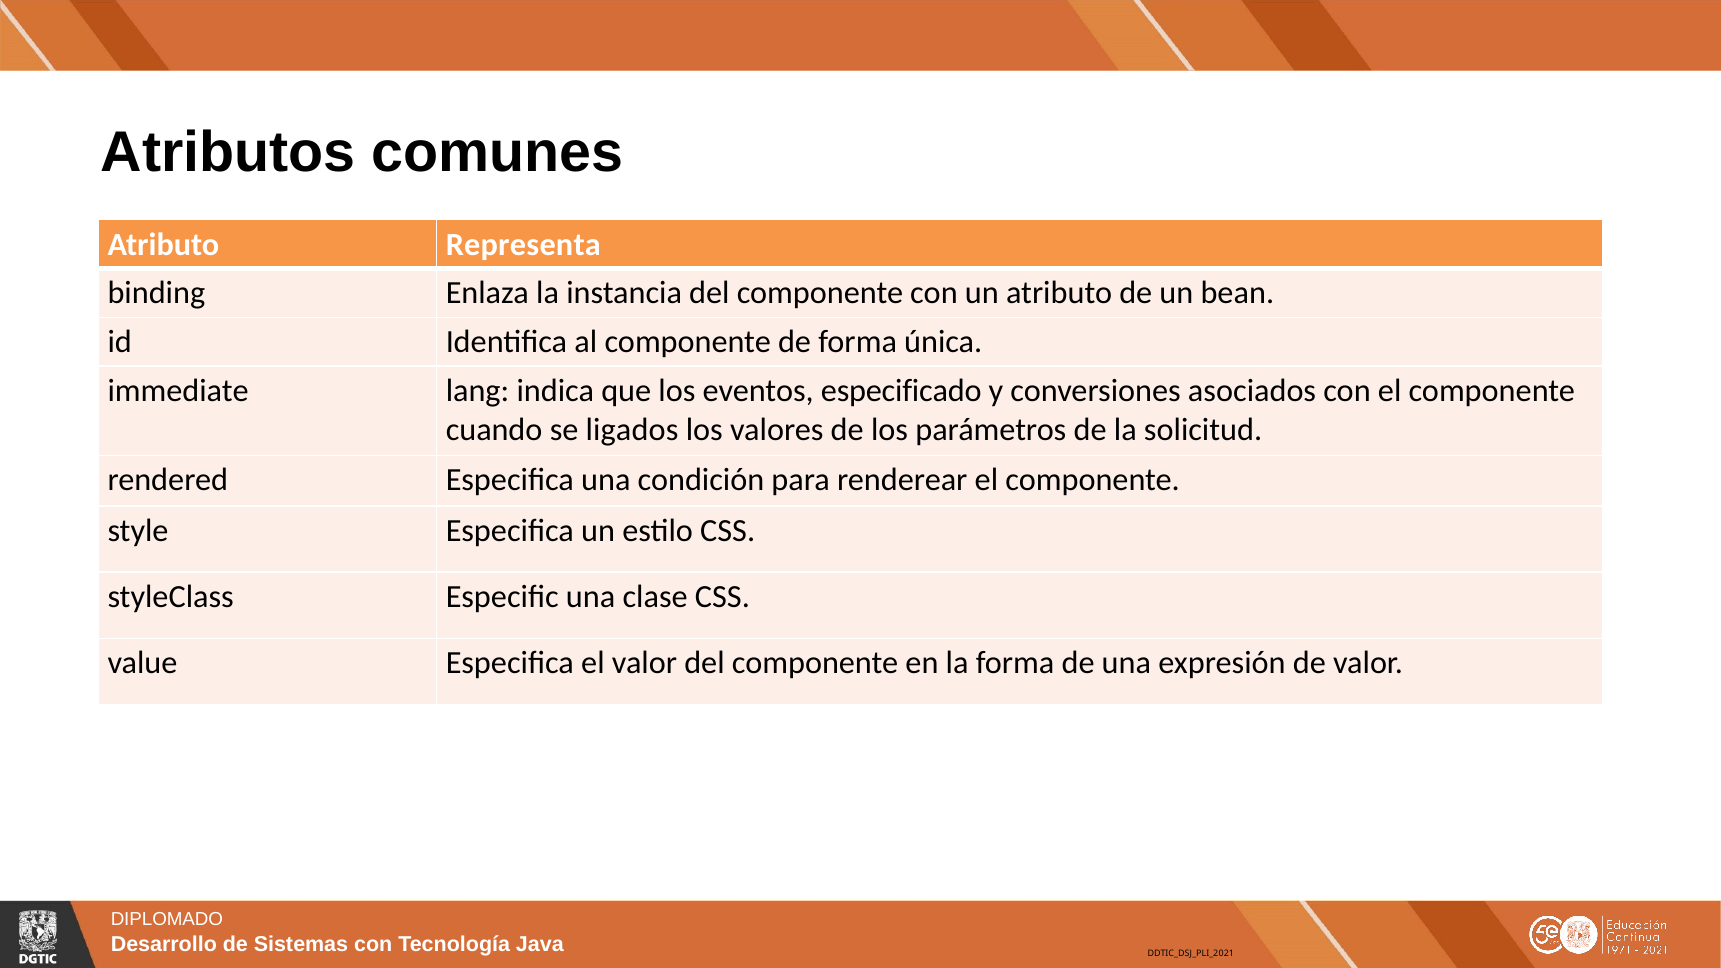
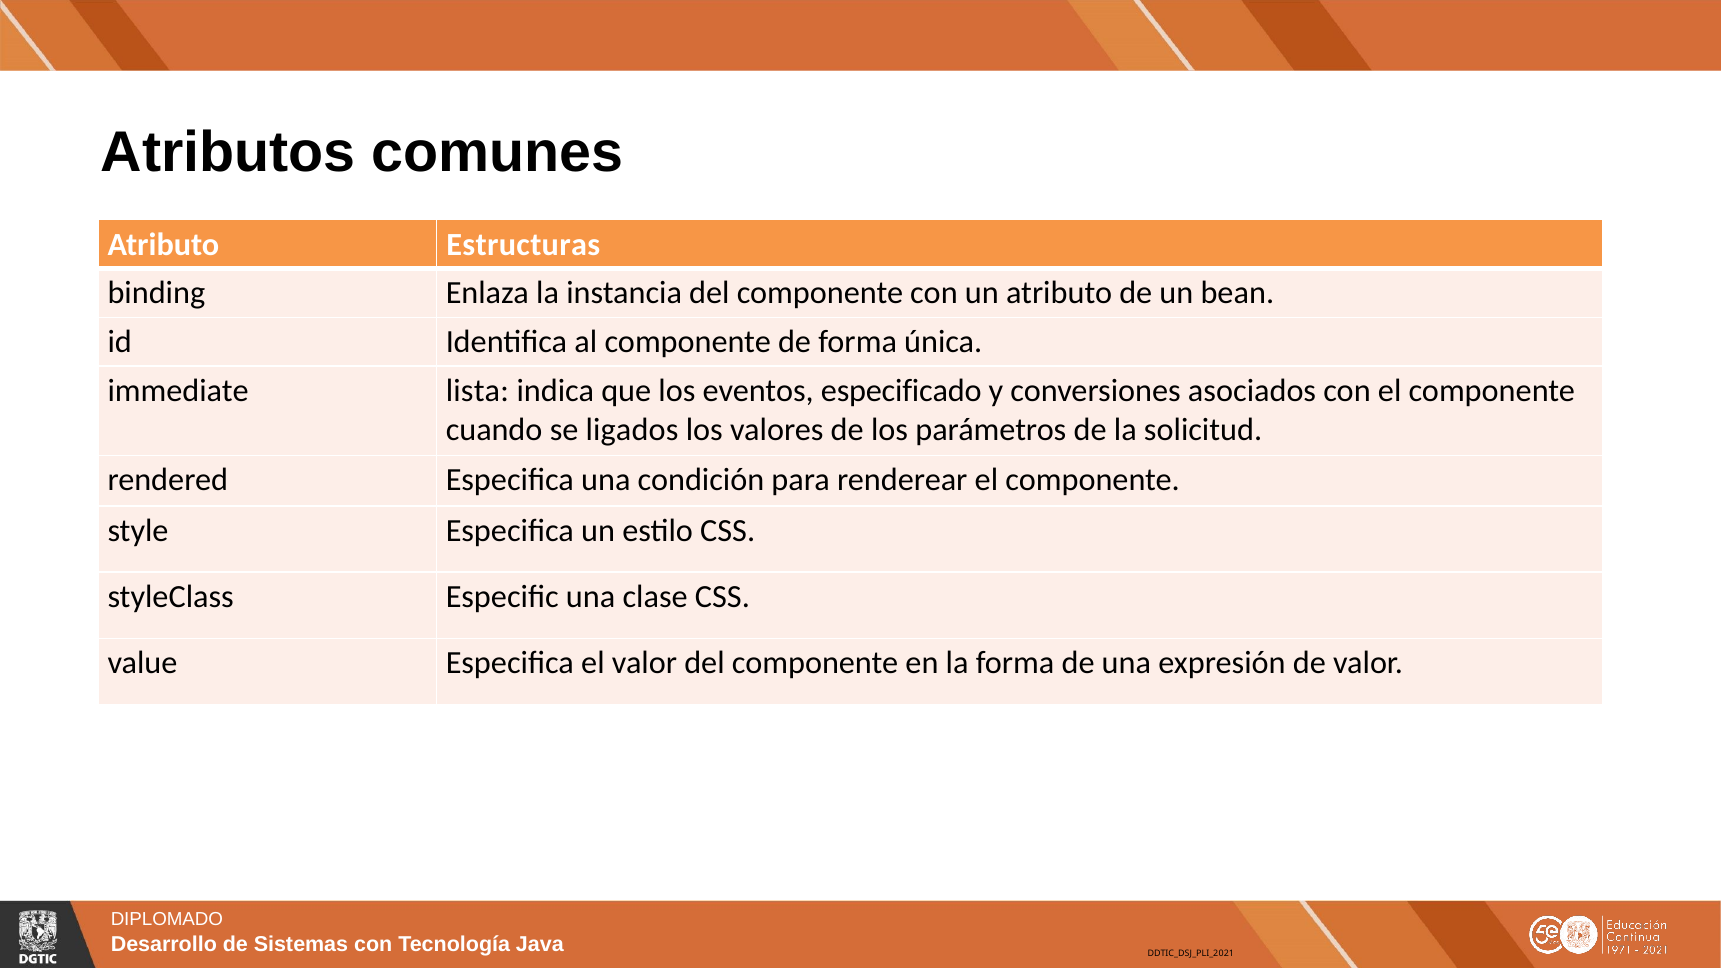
Representa: Representa -> Estructuras
lang: lang -> lista
